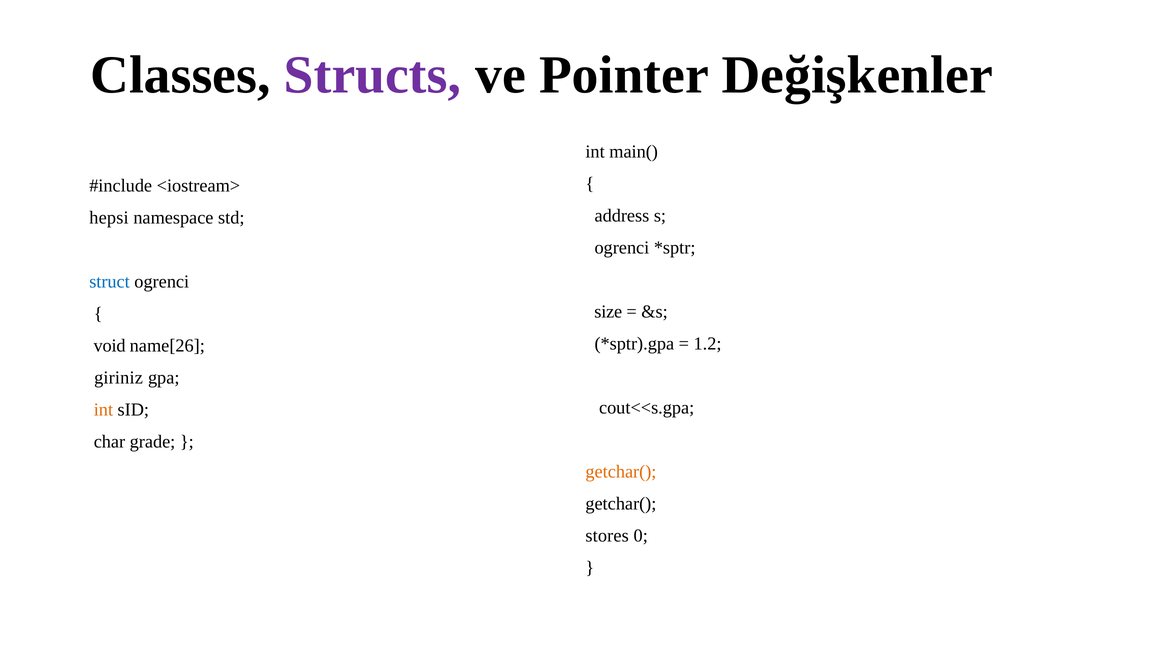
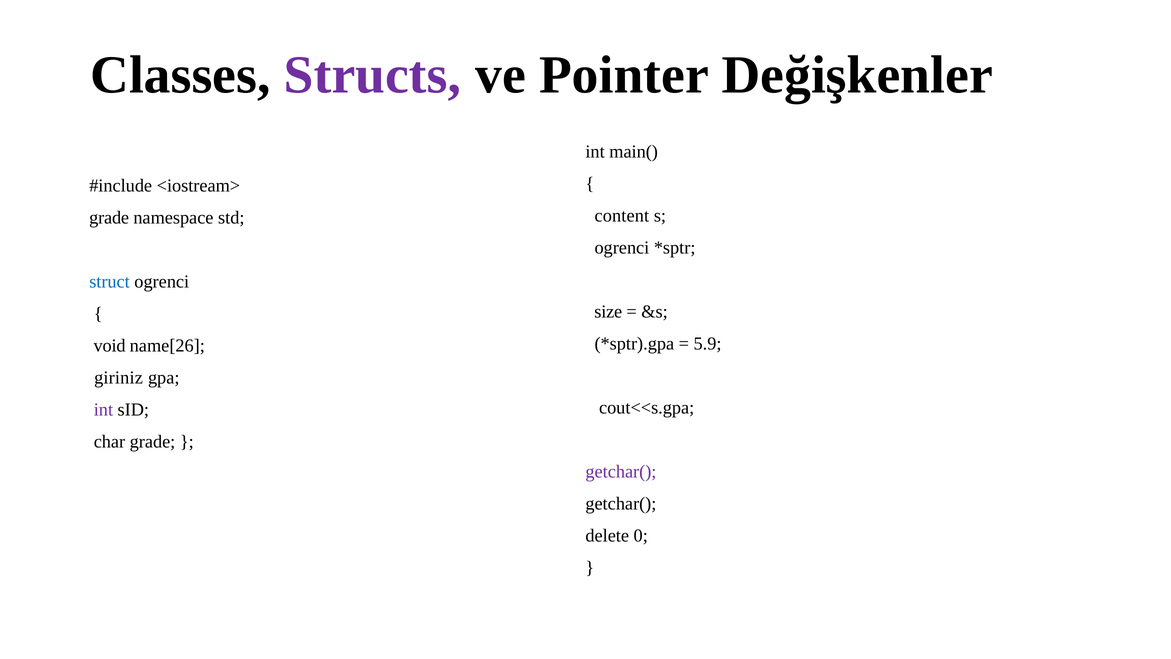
address: address -> content
hepsi at (109, 218): hepsi -> grade
1.2: 1.2 -> 5.9
int at (103, 410) colour: orange -> purple
getchar( at (621, 471) colour: orange -> purple
stores: stores -> delete
